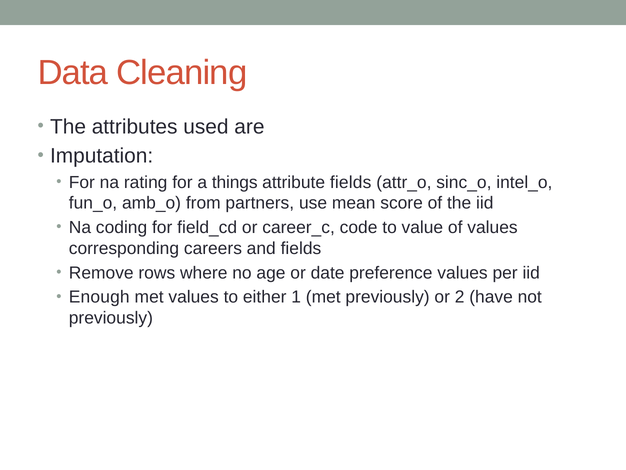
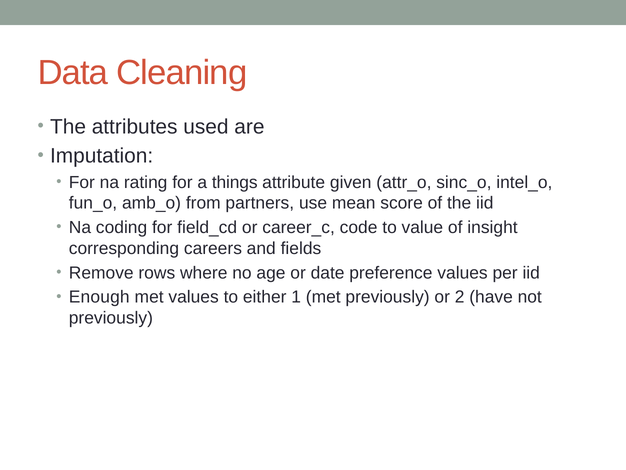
attribute fields: fields -> given
of values: values -> insight
